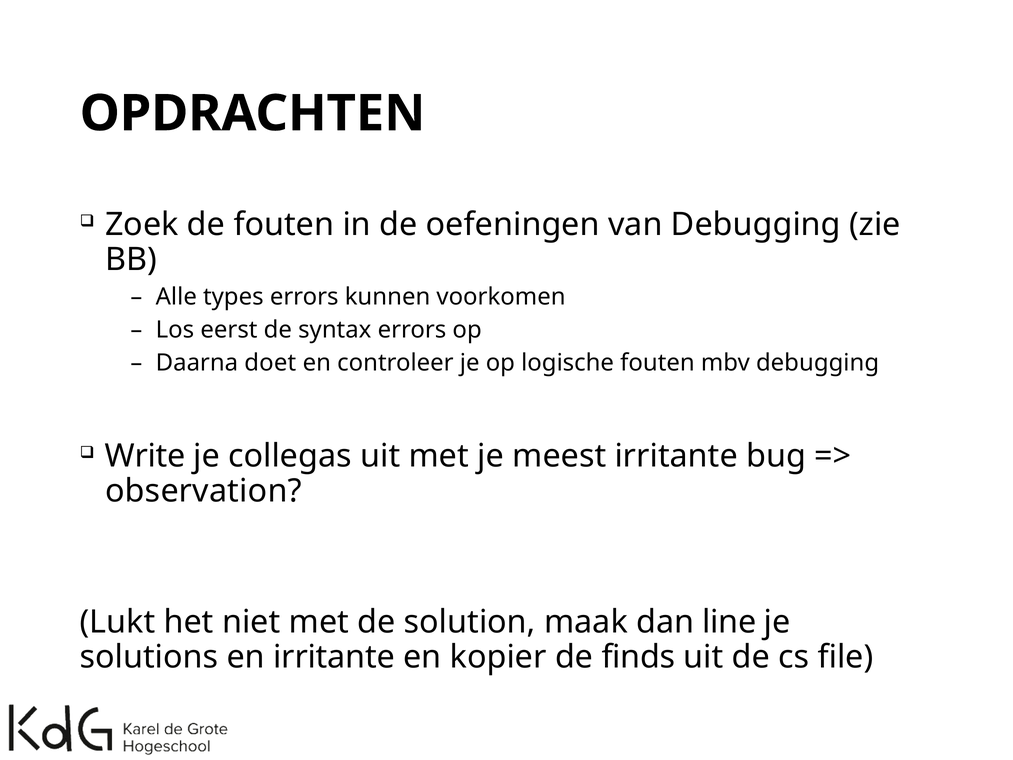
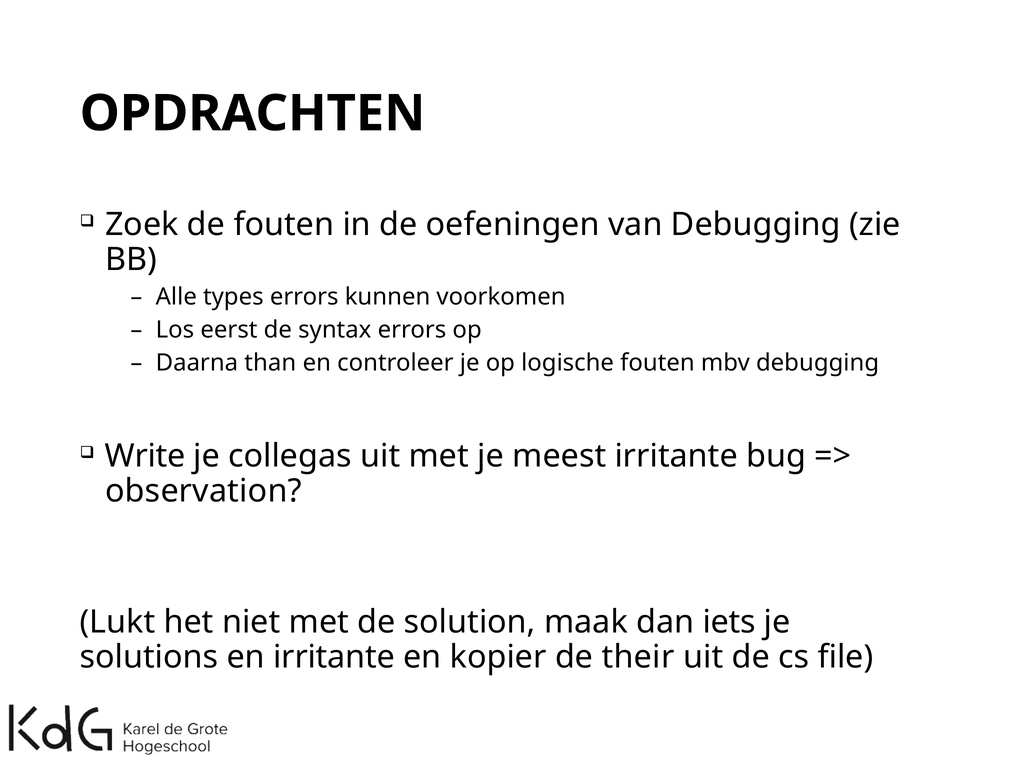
doet: doet -> than
line: line -> iets
finds: finds -> their
